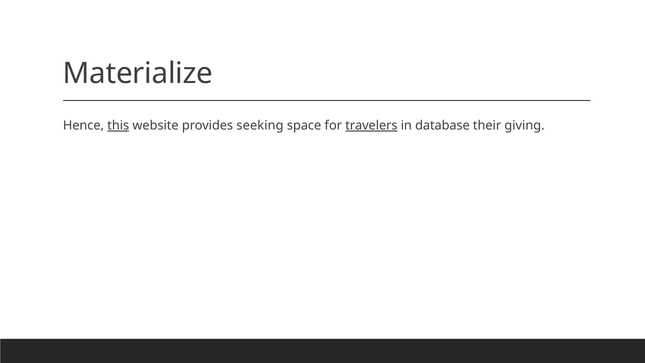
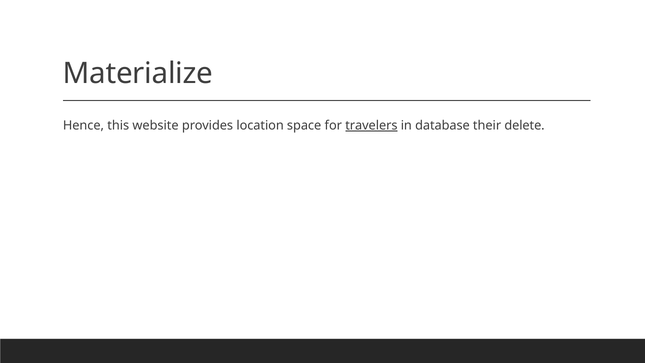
this underline: present -> none
seeking: seeking -> location
giving: giving -> delete
